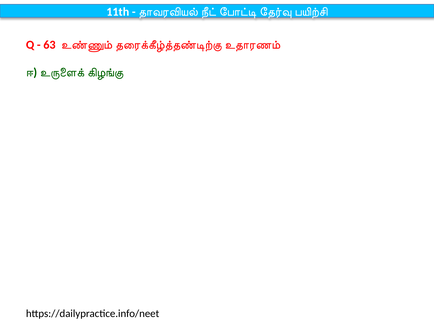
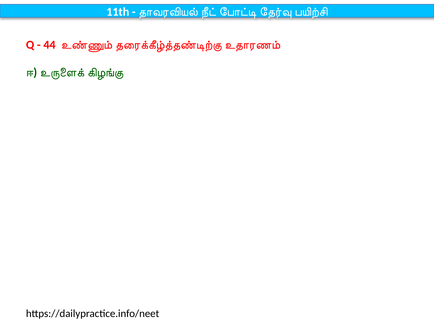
63: 63 -> 44
